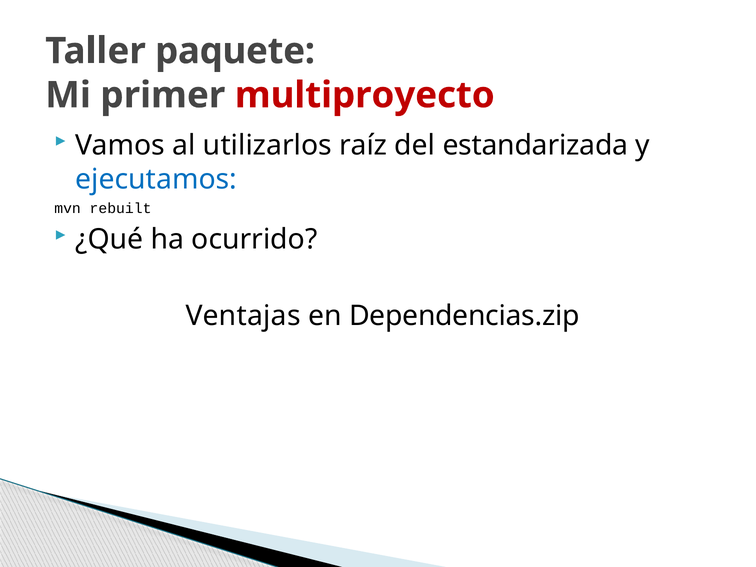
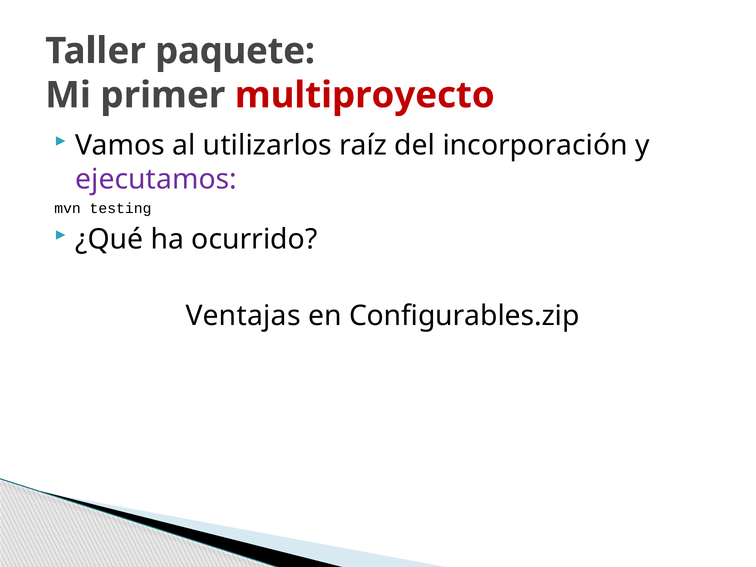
estandarizada: estandarizada -> incorporación
ejecutamos colour: blue -> purple
rebuilt: rebuilt -> testing
Dependencias.zip: Dependencias.zip -> Configurables.zip
